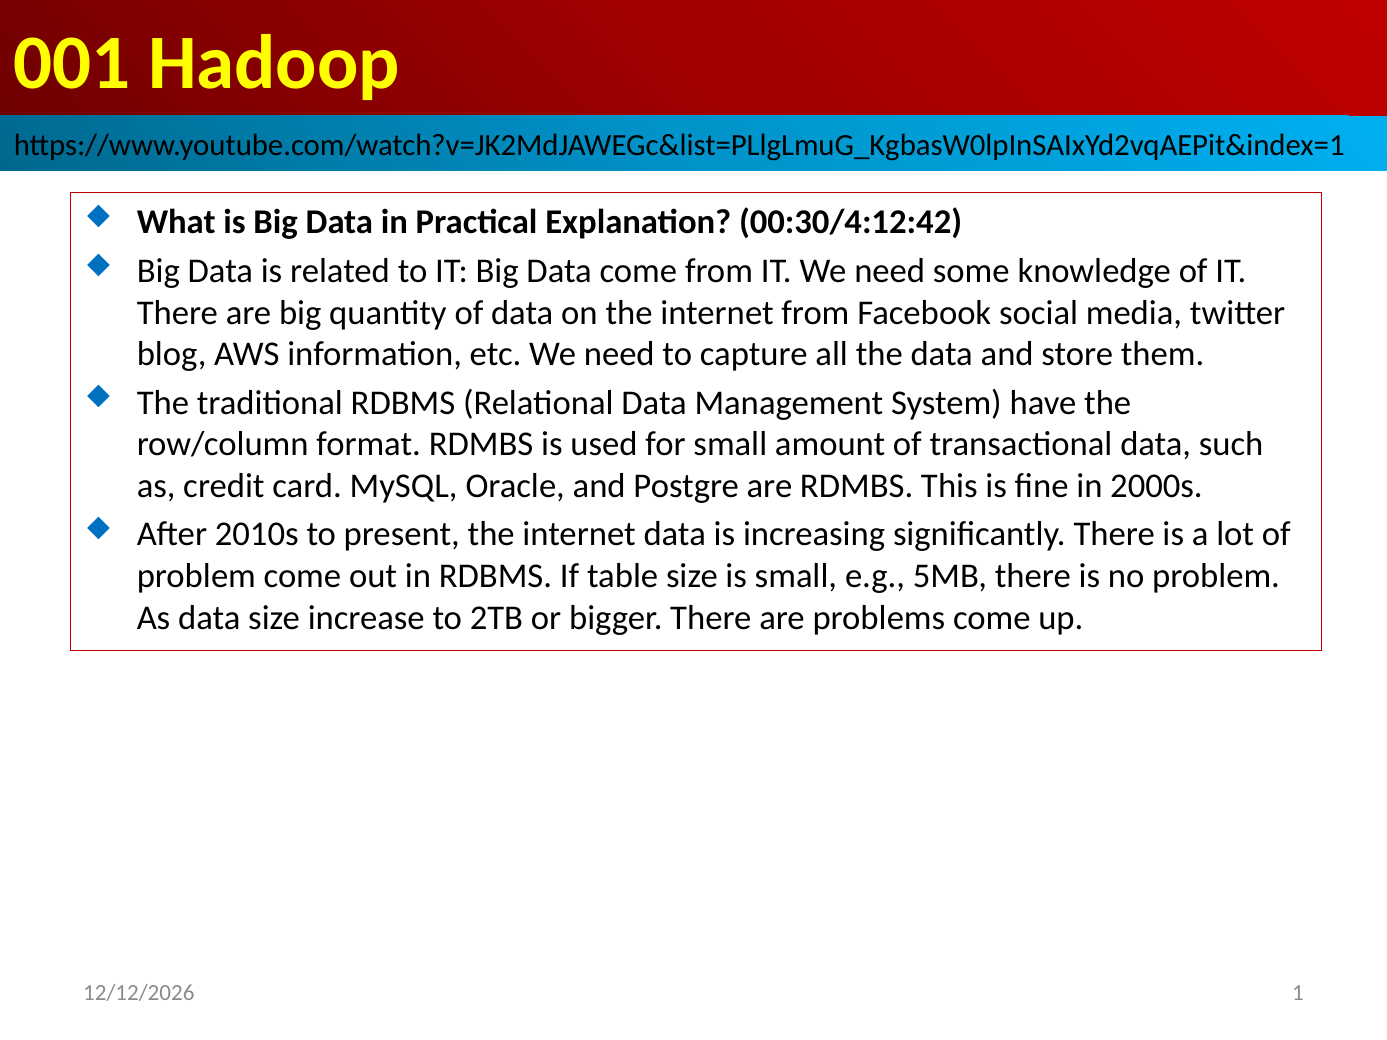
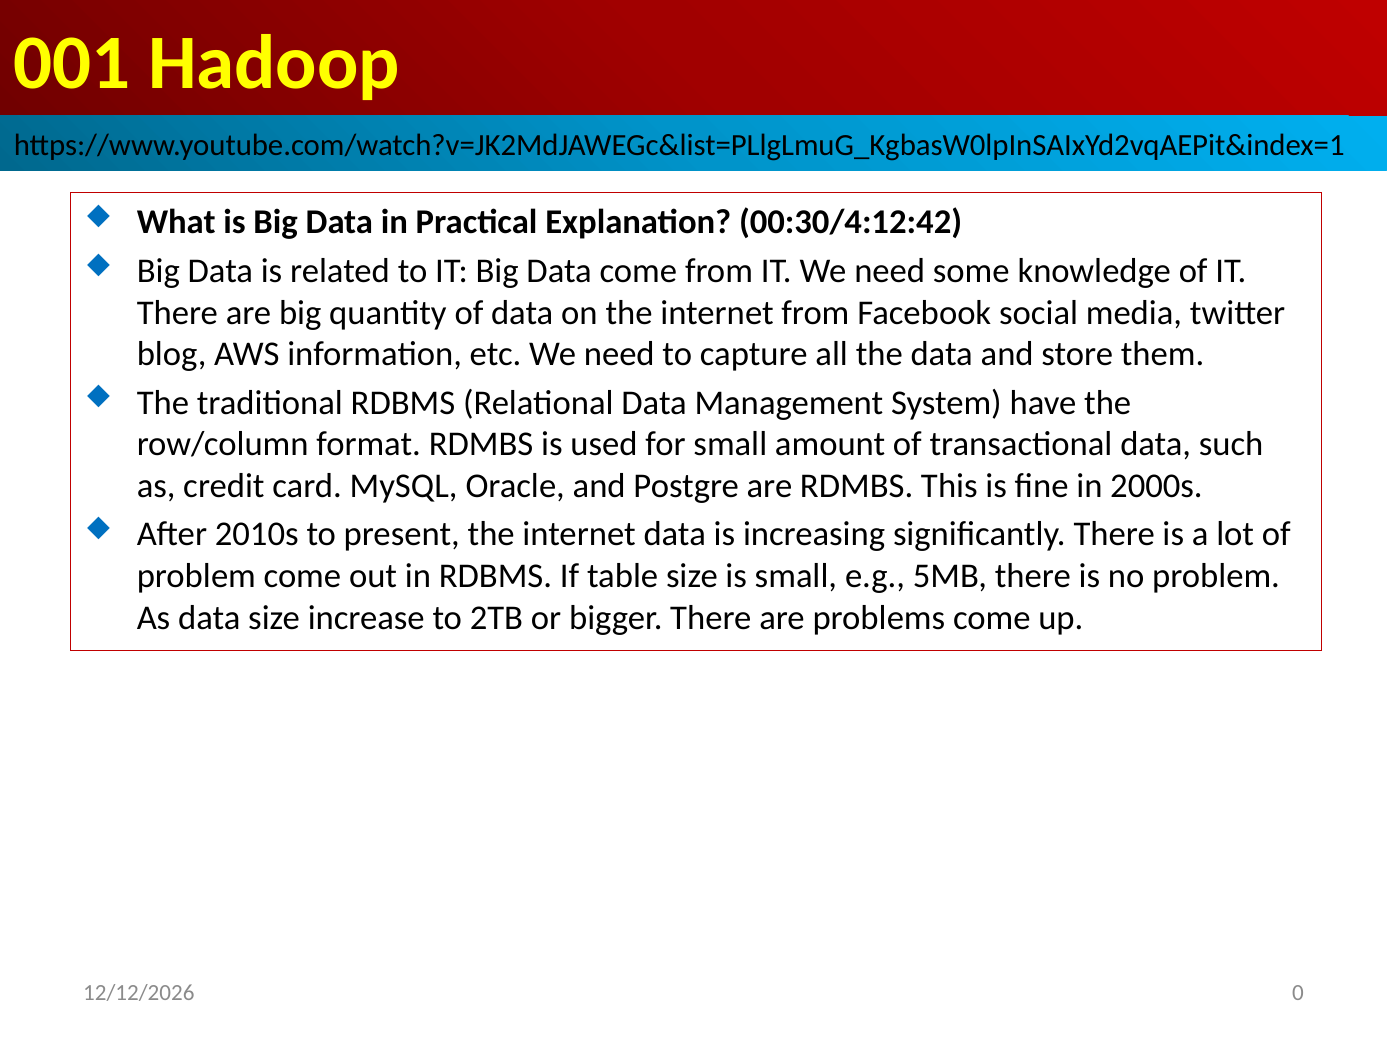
1: 1 -> 0
